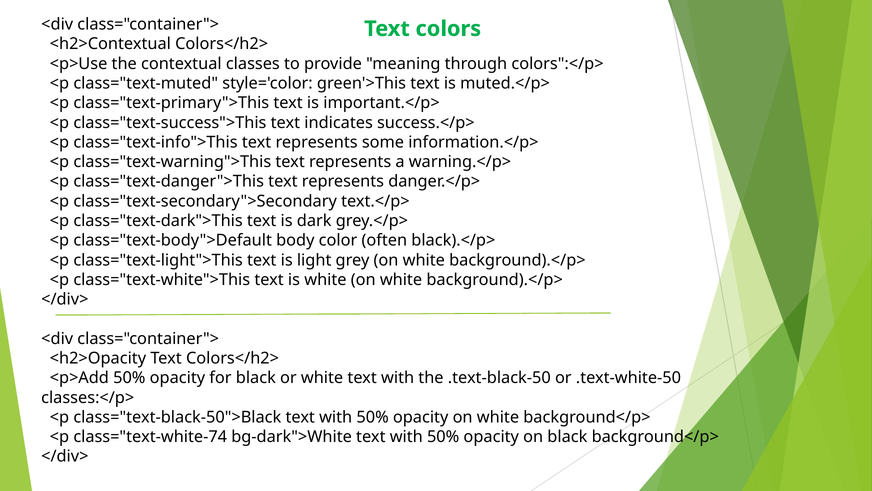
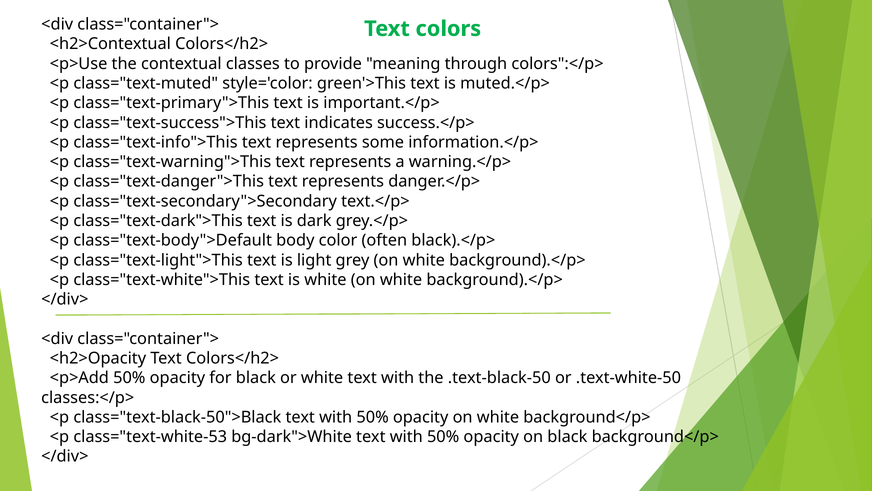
class="text-white-74: class="text-white-74 -> class="text-white-53
